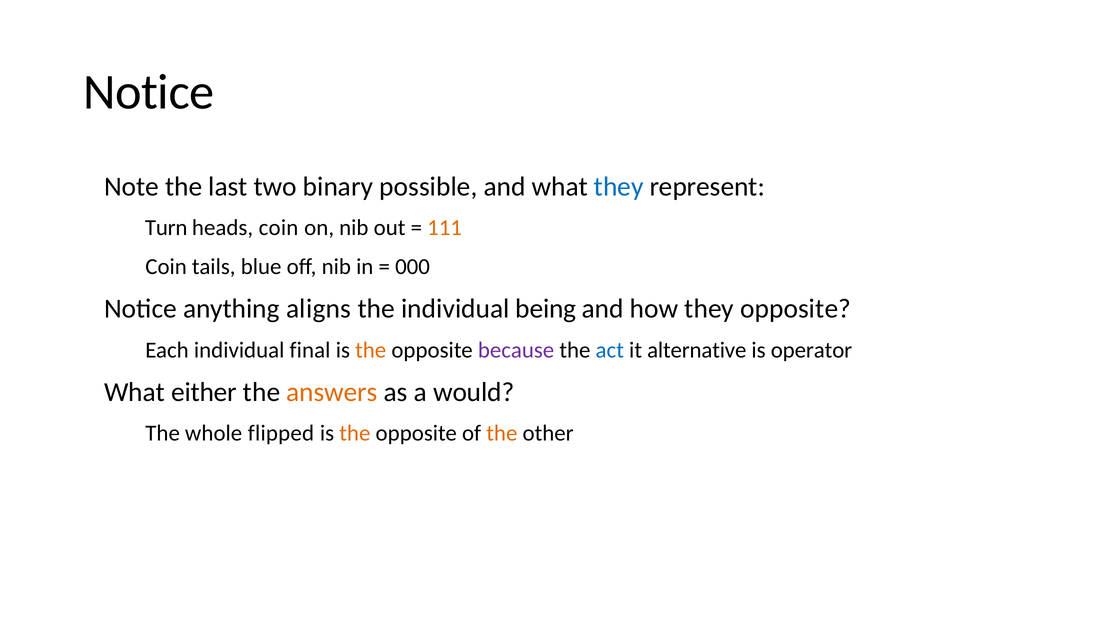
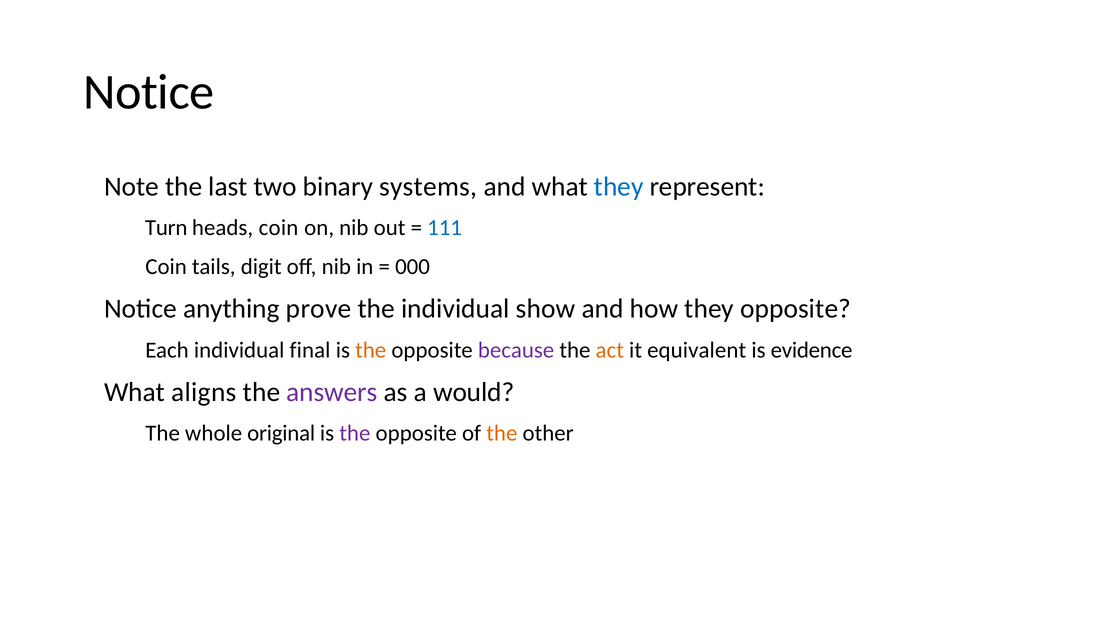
possible: possible -> systems
111 colour: orange -> blue
blue: blue -> digit
aligns: aligns -> prove
being: being -> show
act colour: blue -> orange
alternative: alternative -> equivalent
operator: operator -> evidence
either: either -> aligns
answers colour: orange -> purple
flipped: flipped -> original
the at (355, 434) colour: orange -> purple
